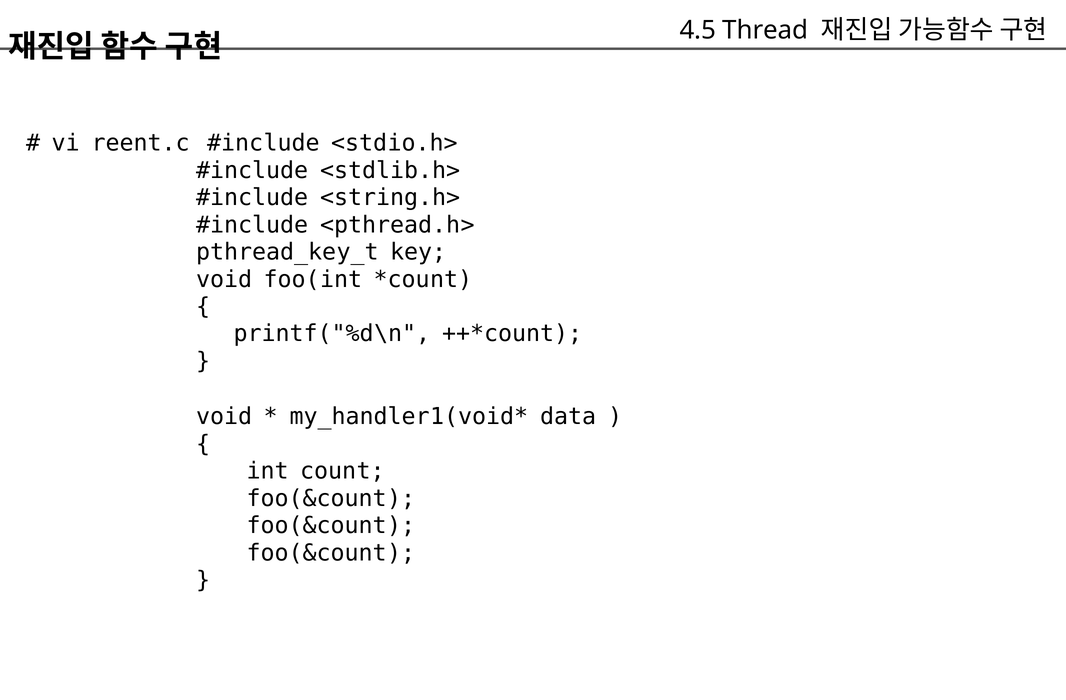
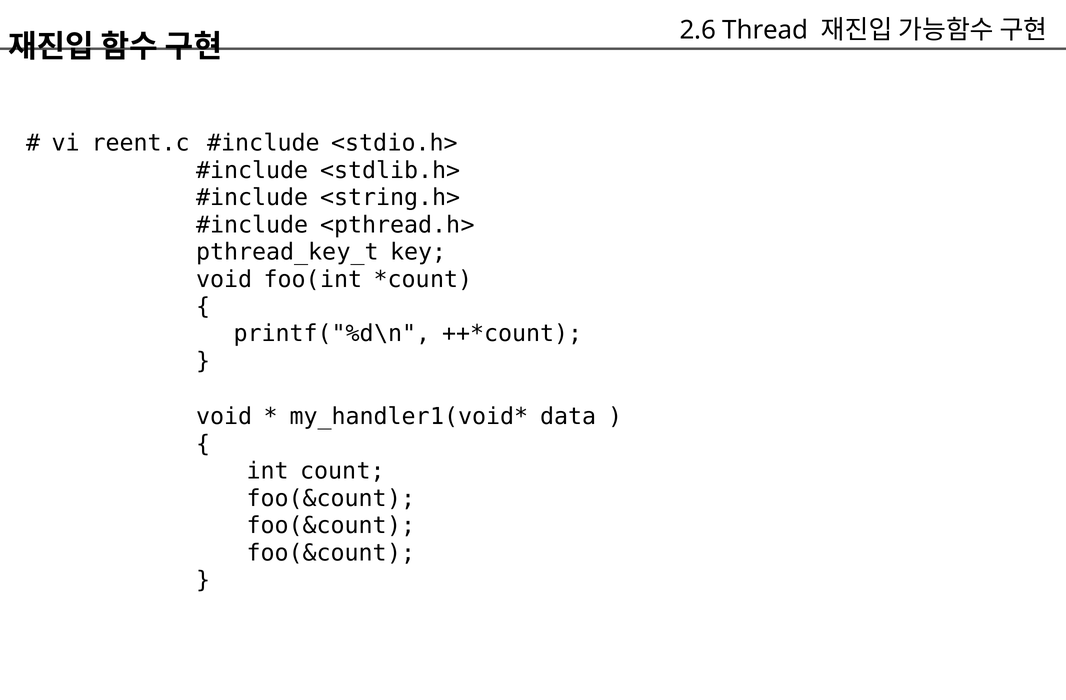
4.5: 4.5 -> 2.6
